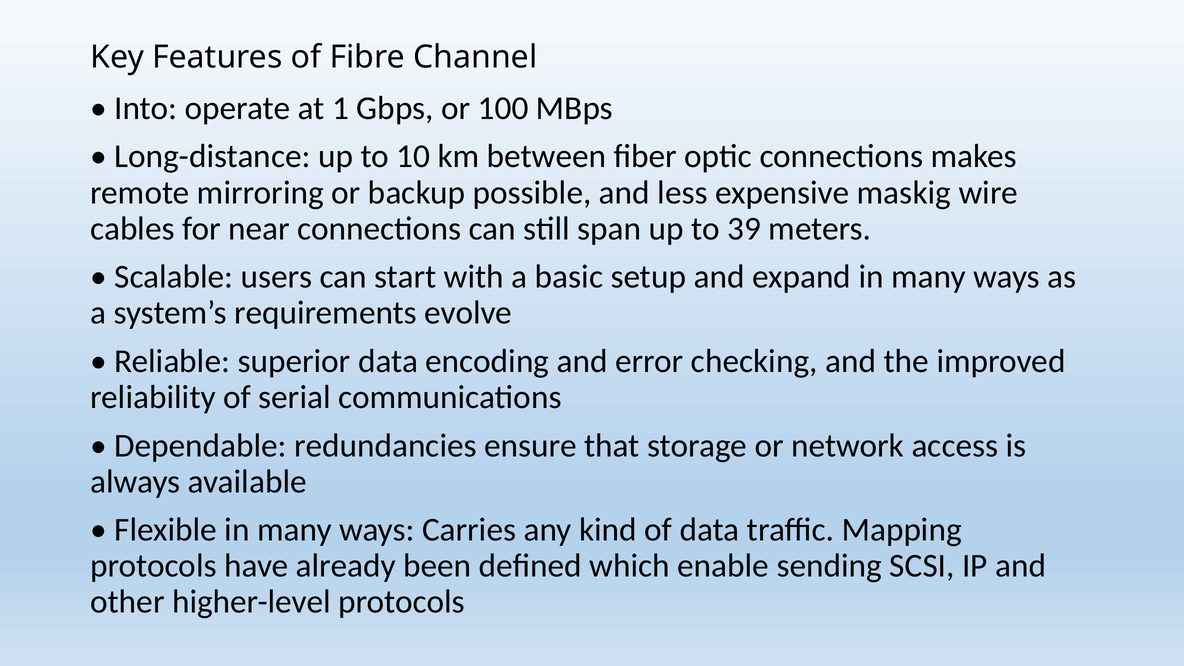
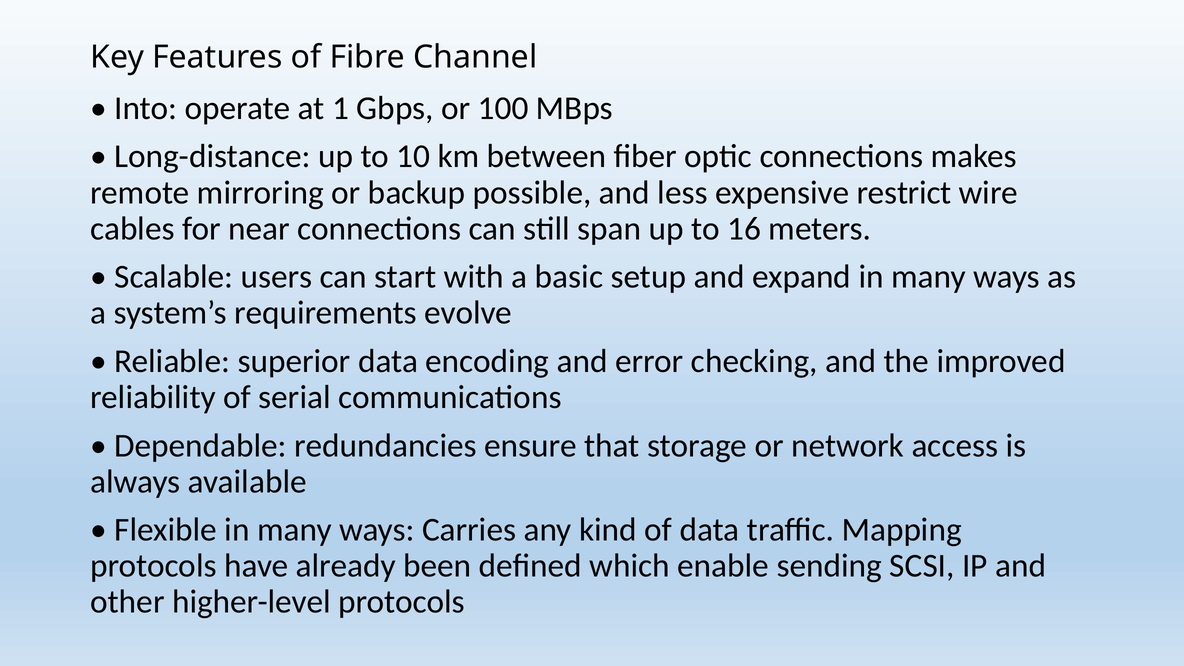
maskig: maskig -> restrict
39: 39 -> 16
